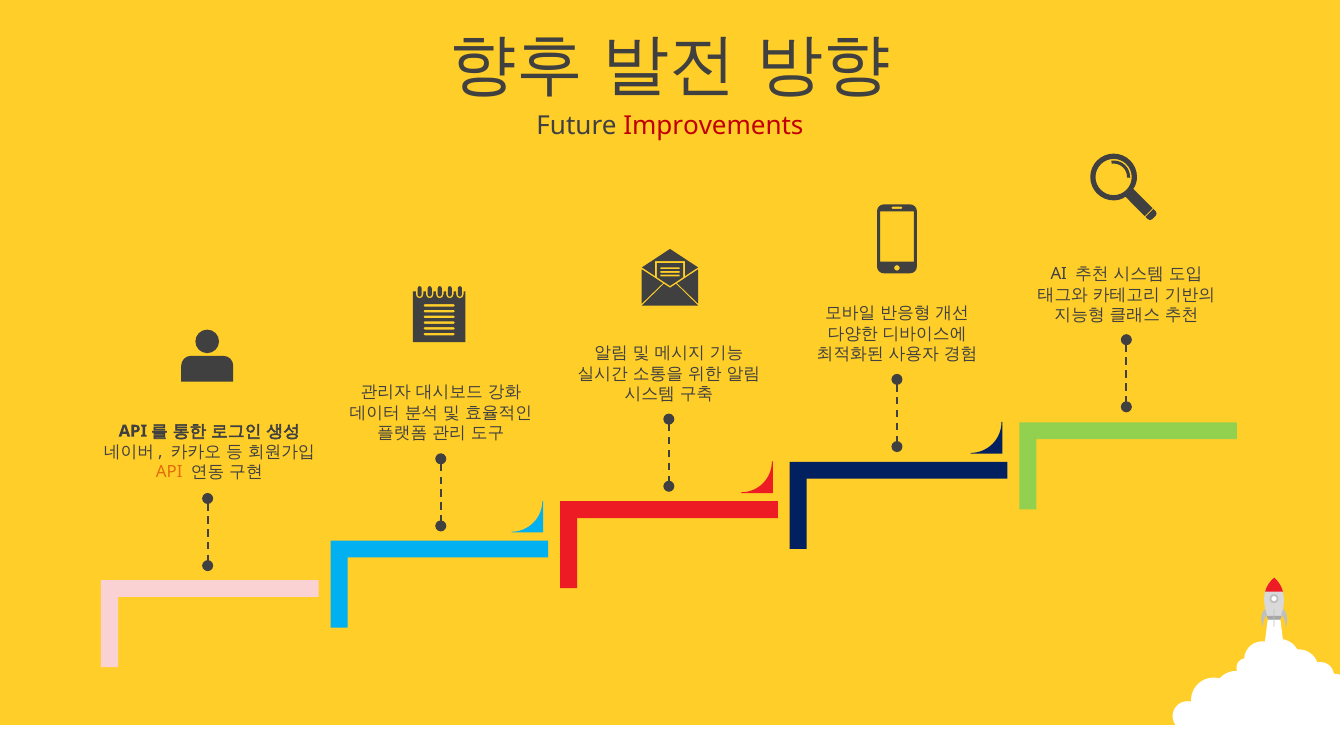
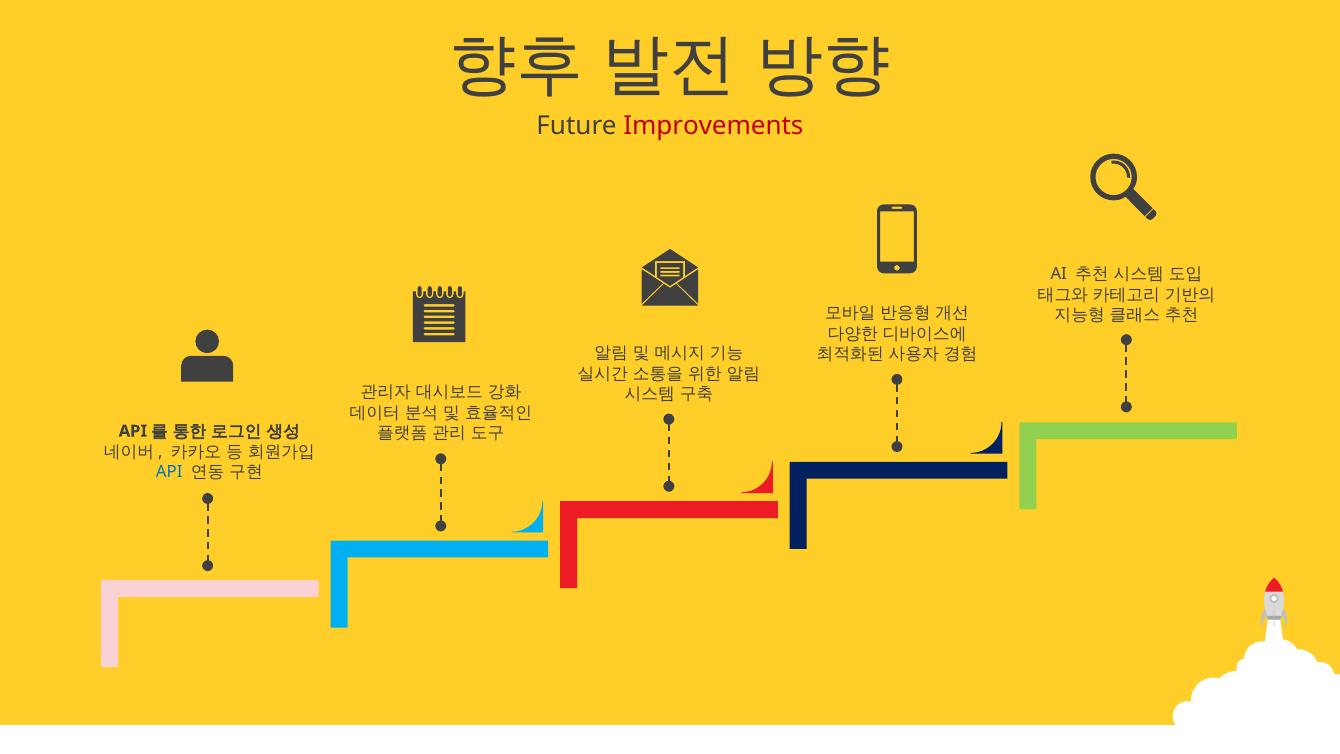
API colour: orange -> blue
